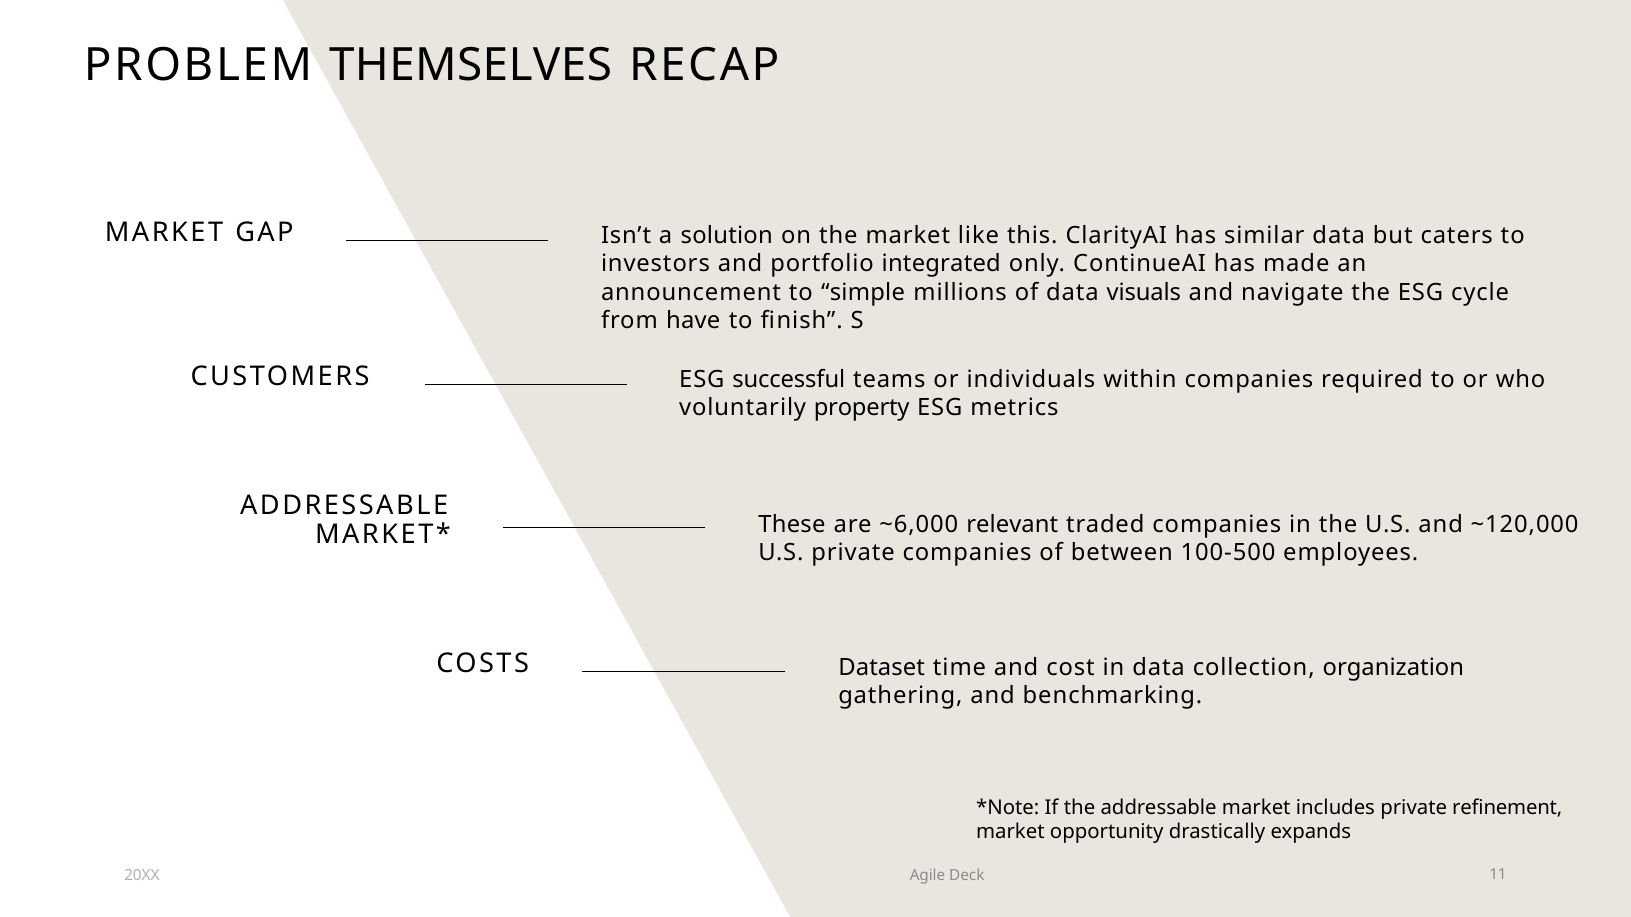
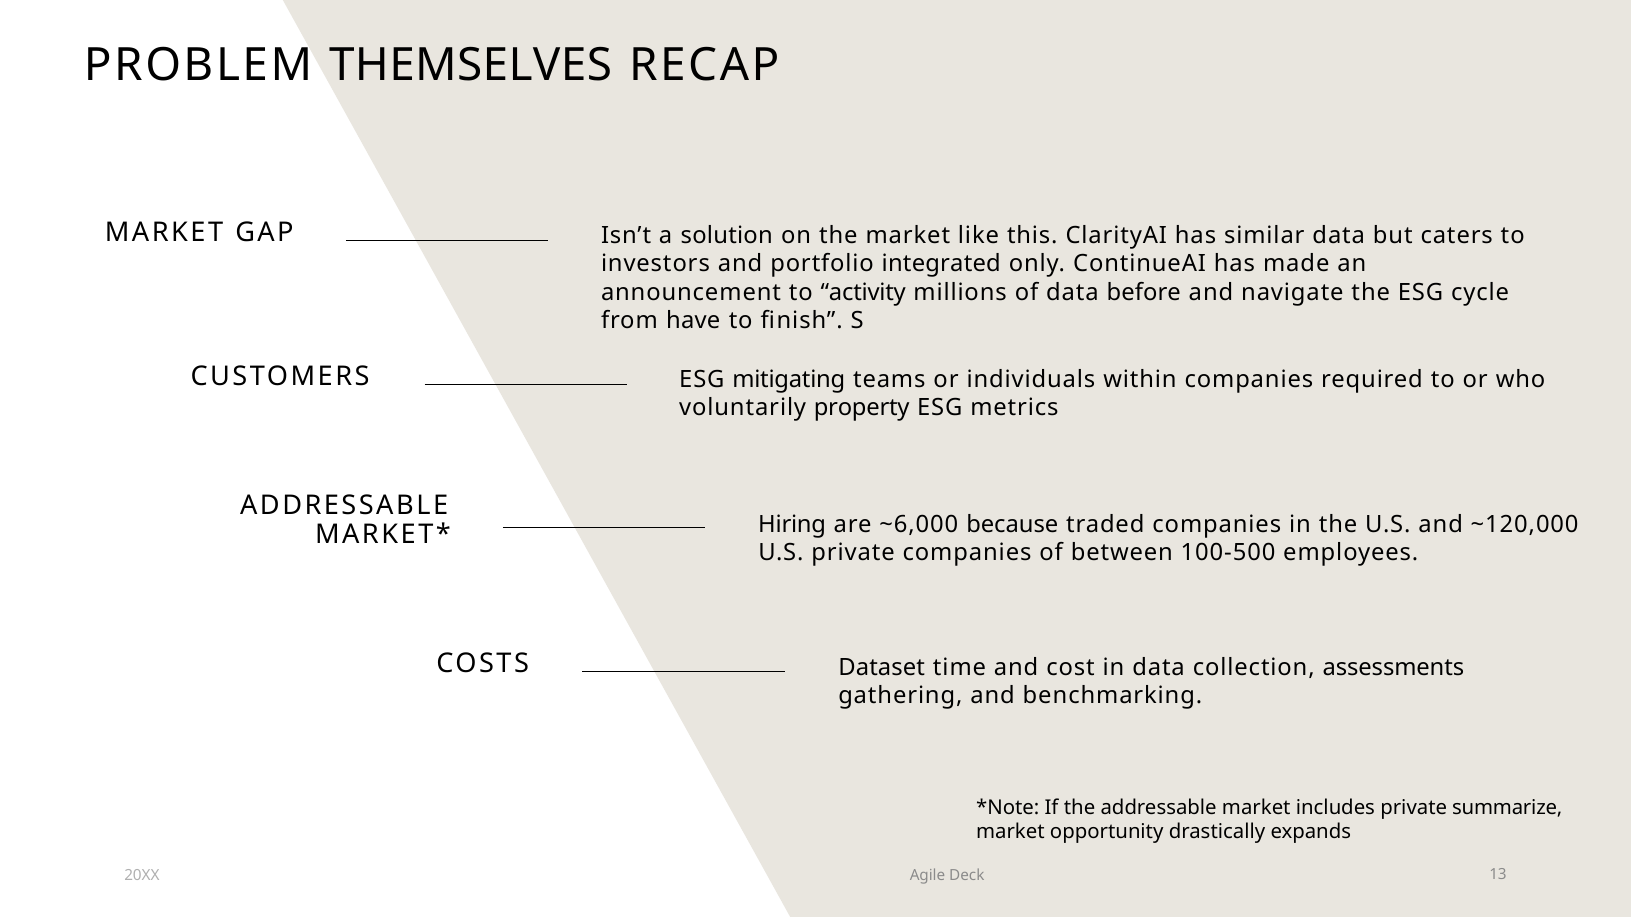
simple: simple -> activity
visuals: visuals -> before
successful: successful -> mitigating
These: These -> Hiring
relevant: relevant -> because
organization: organization -> assessments
refinement: refinement -> summarize
11: 11 -> 13
